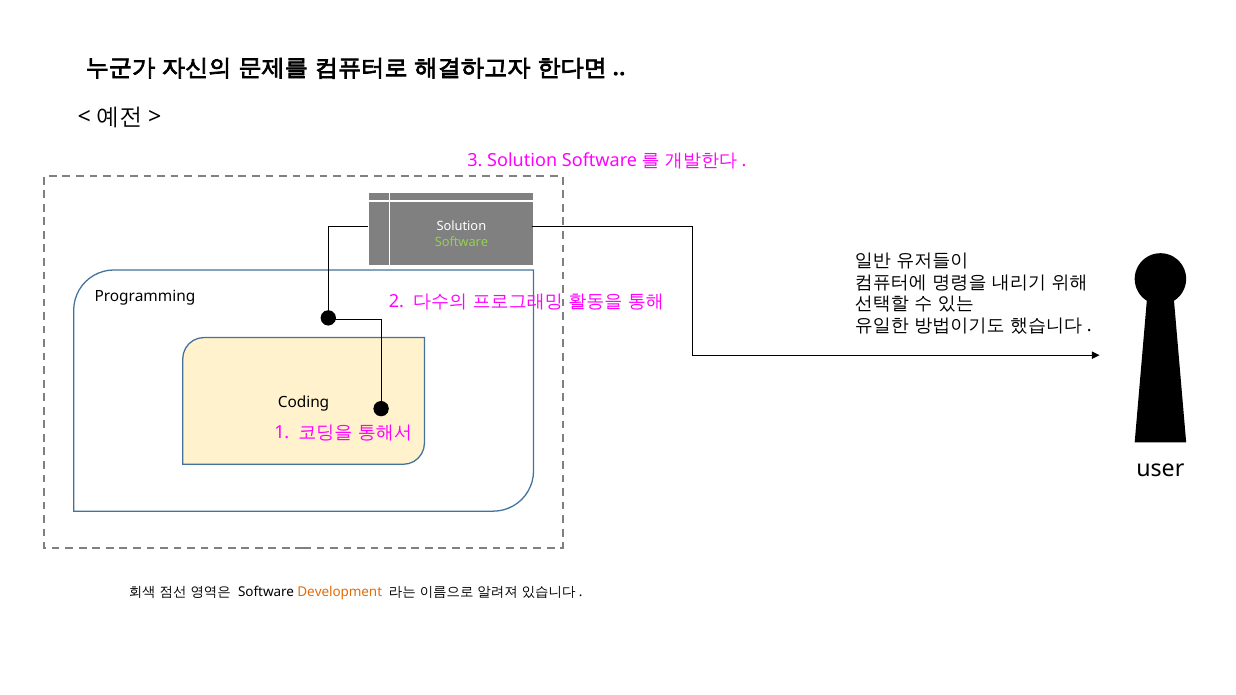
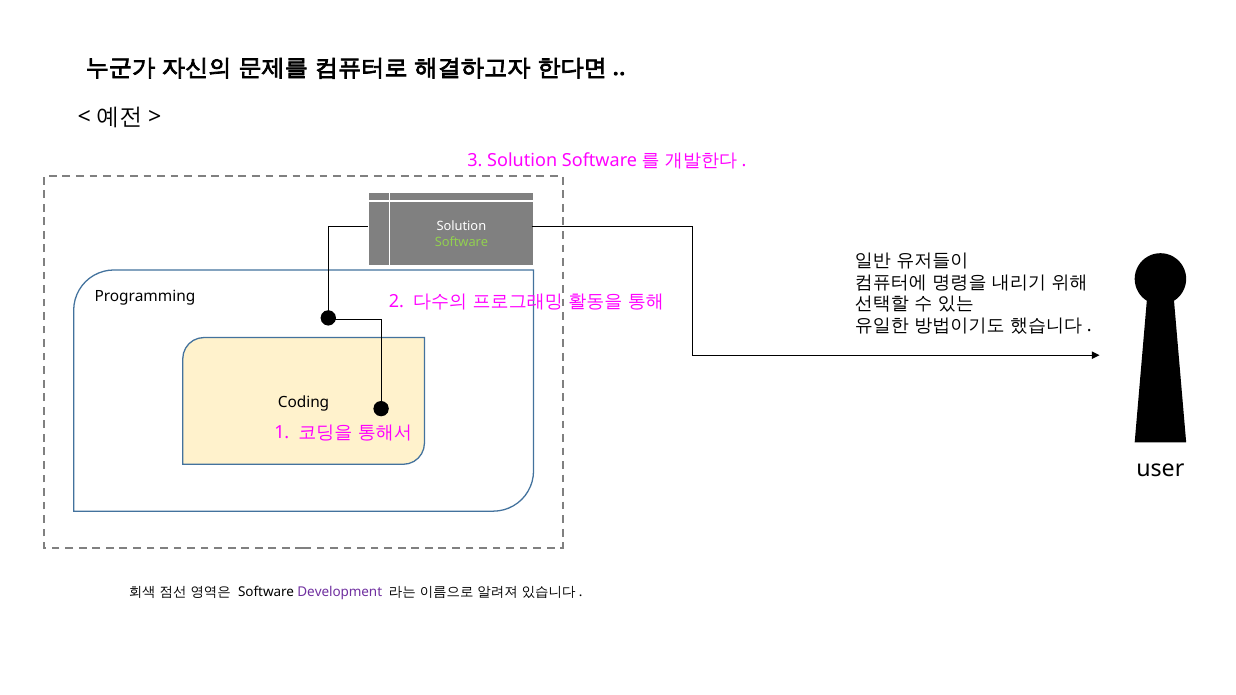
Development colour: orange -> purple
